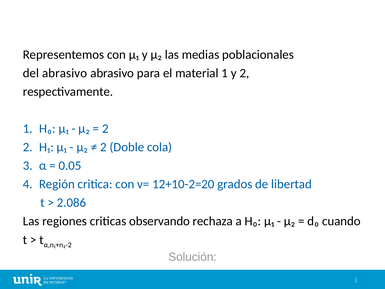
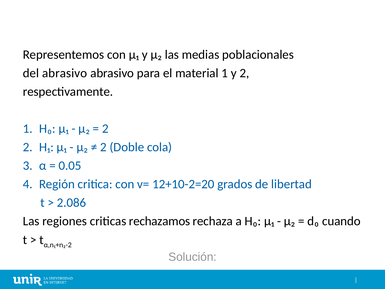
observando: observando -> rechazamos
